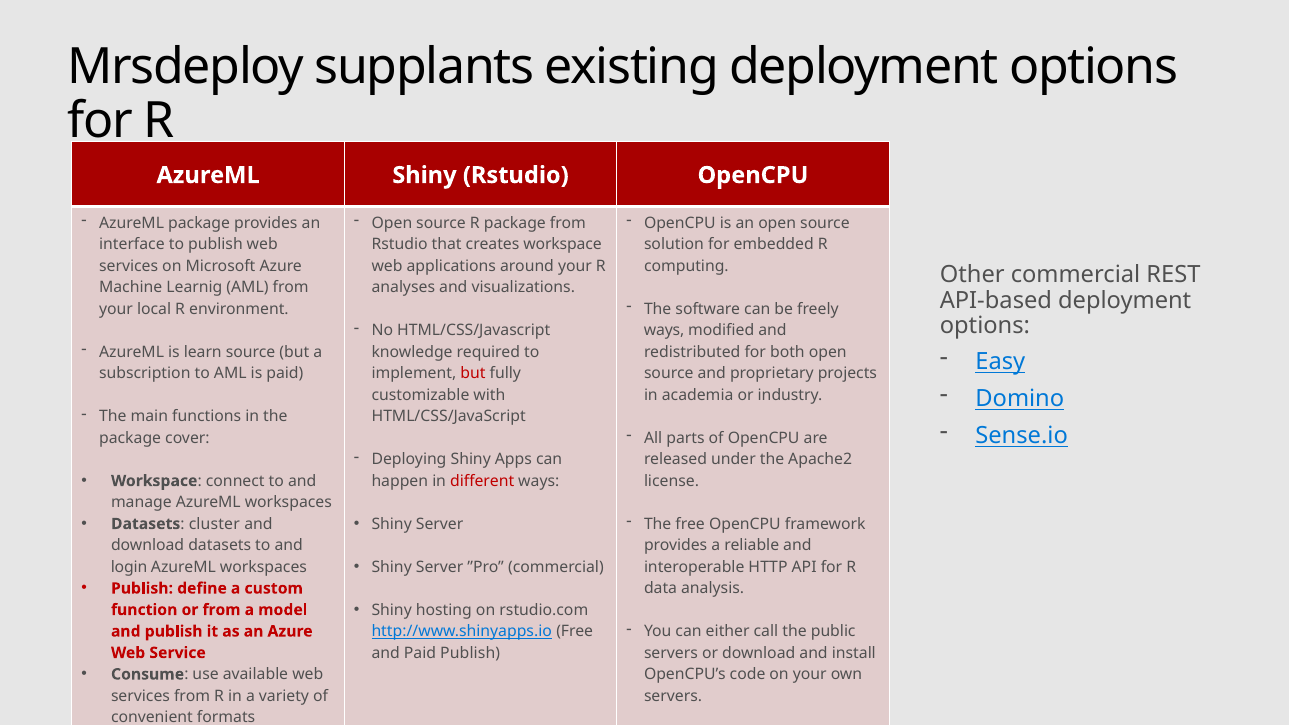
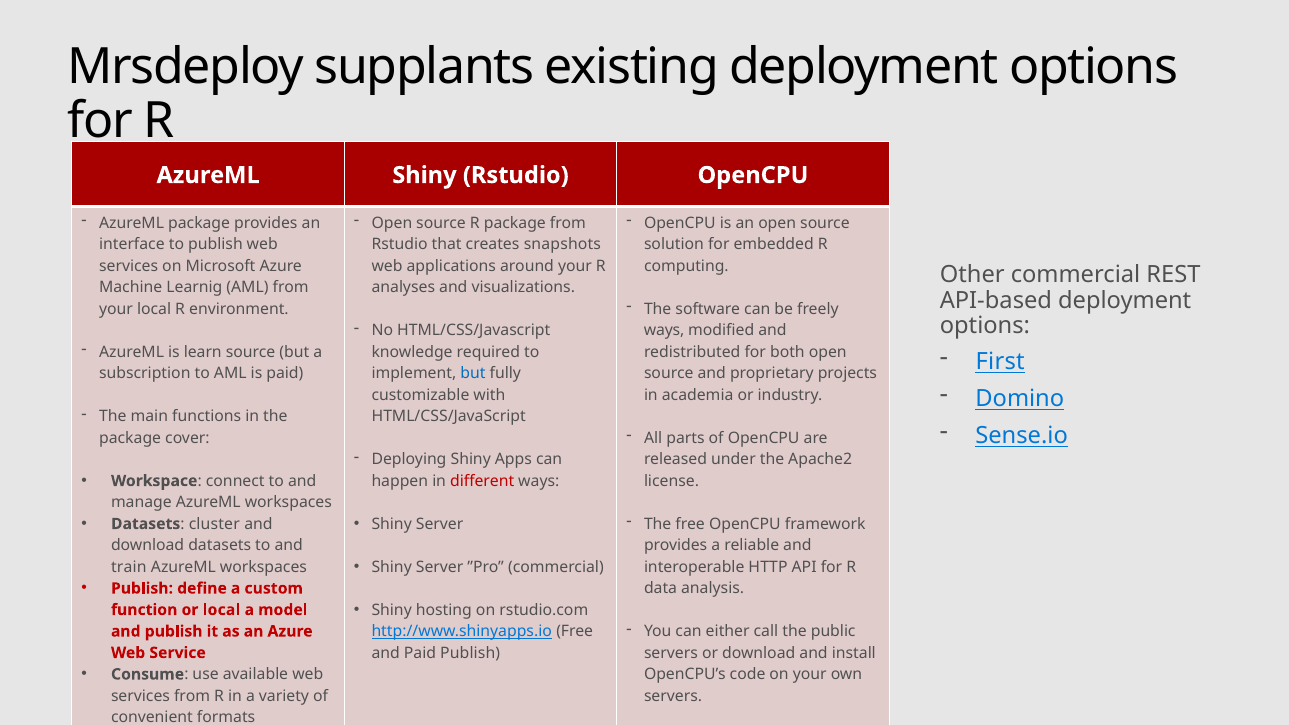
creates workspace: workspace -> snapshots
Easy: Easy -> First
but at (473, 373) colour: red -> blue
login: login -> train
or from: from -> local
